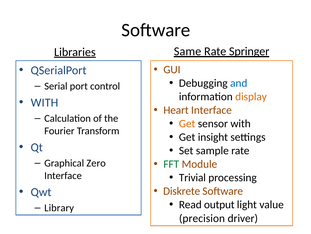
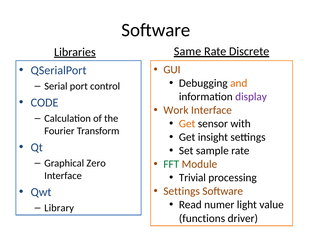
Springer: Springer -> Discrete
and colour: blue -> orange
display colour: orange -> purple
WITH at (44, 102): WITH -> CODE
Heart: Heart -> Work
Diskrete at (182, 191): Diskrete -> Settings
output: output -> numer
precision: precision -> functions
